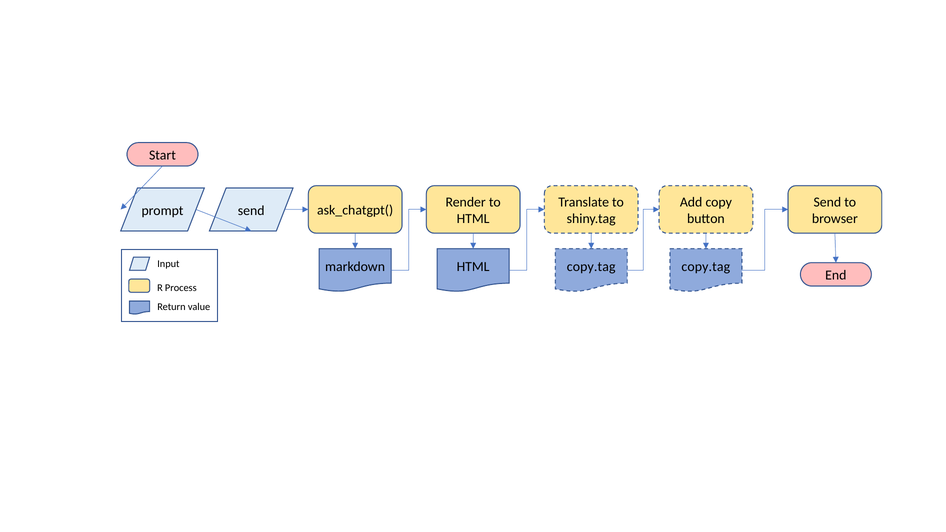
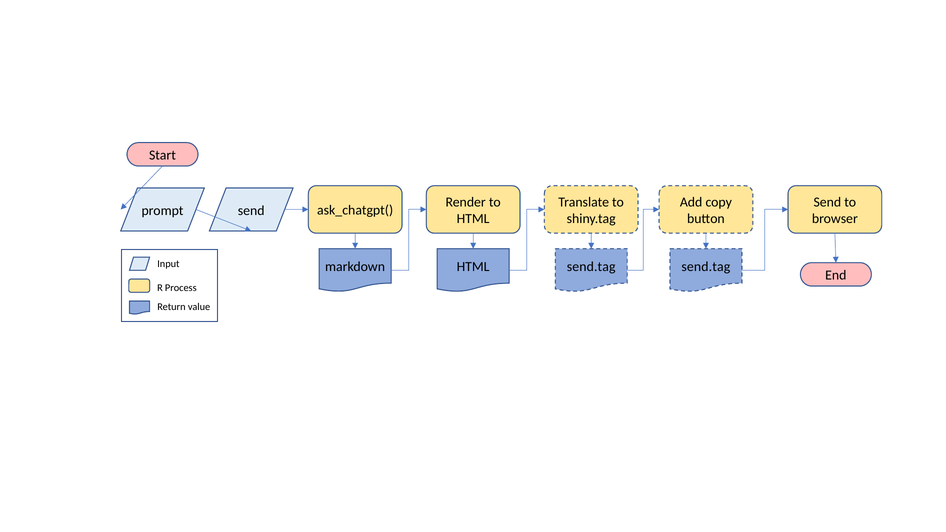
copy.tag at (591, 267): copy.tag -> send.tag
copy.tag at (706, 267): copy.tag -> send.tag
